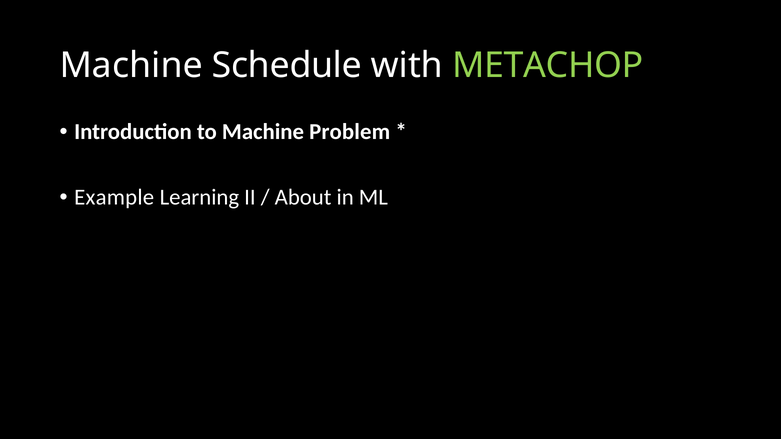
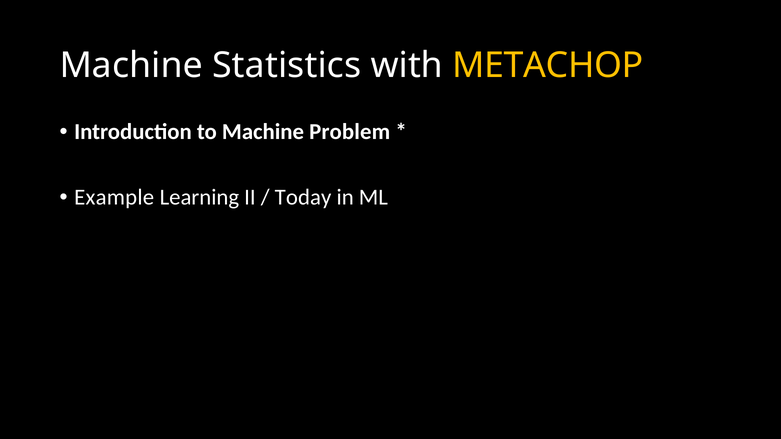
Schedule: Schedule -> Statistics
METACHOP colour: light green -> yellow
About: About -> Today
